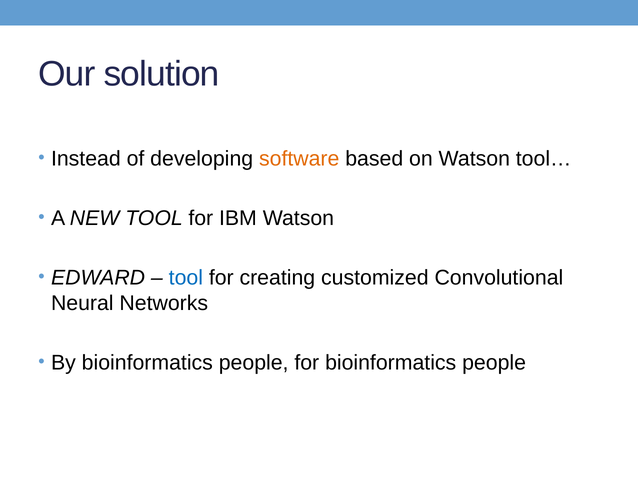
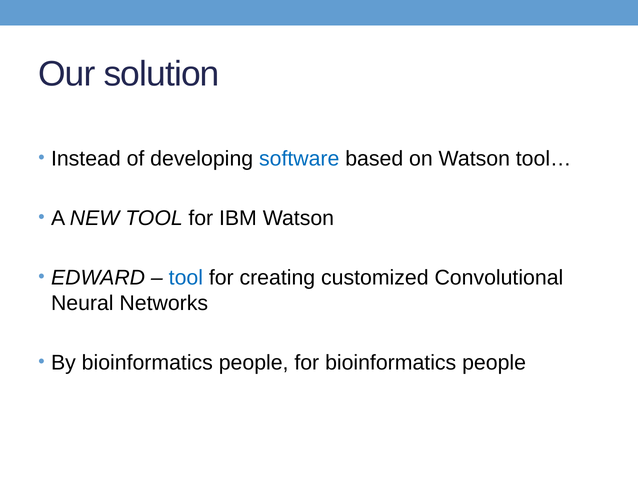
software colour: orange -> blue
